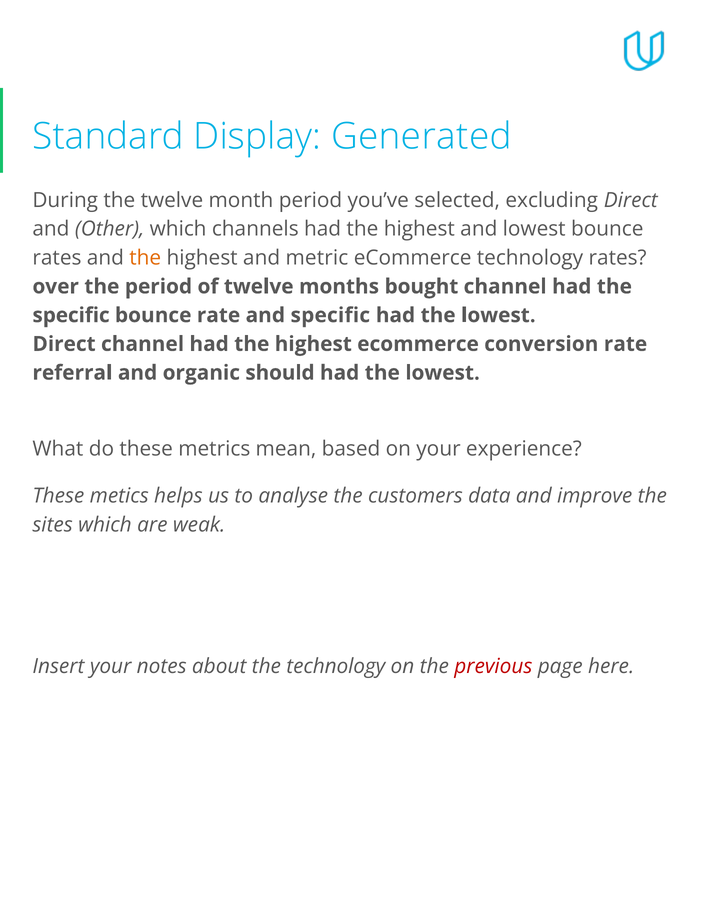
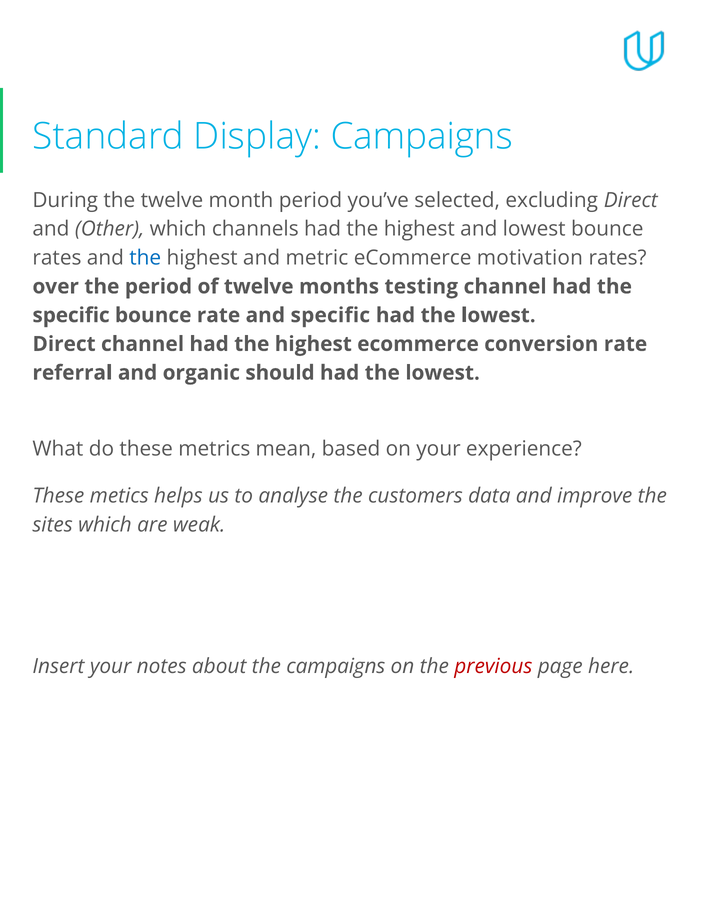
Display Generated: Generated -> Campaigns
the at (145, 258) colour: orange -> blue
eCommerce technology: technology -> motivation
bought: bought -> testing
the technology: technology -> campaigns
